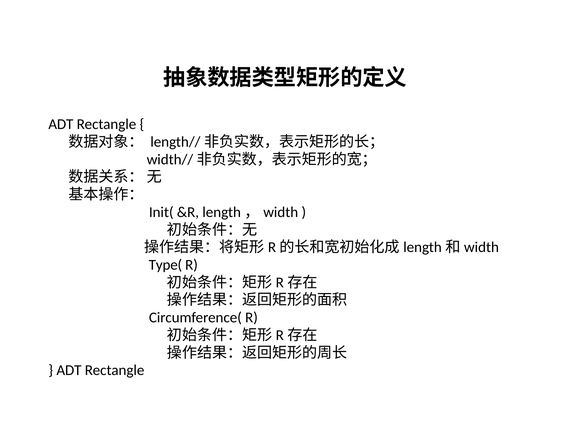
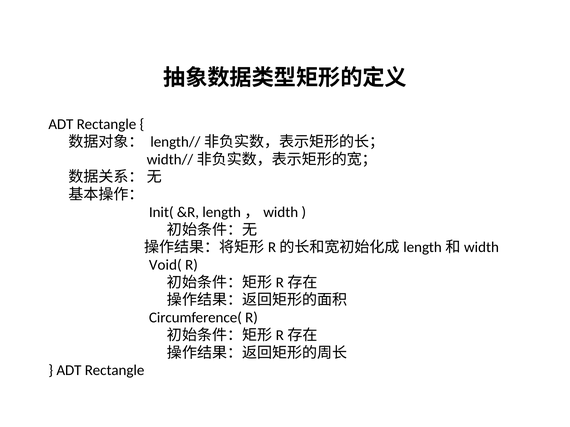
Type(: Type( -> Void(
